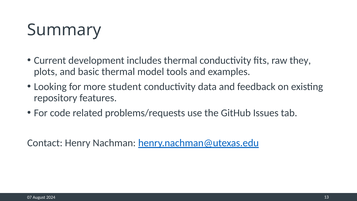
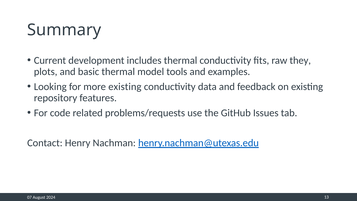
more student: student -> existing
